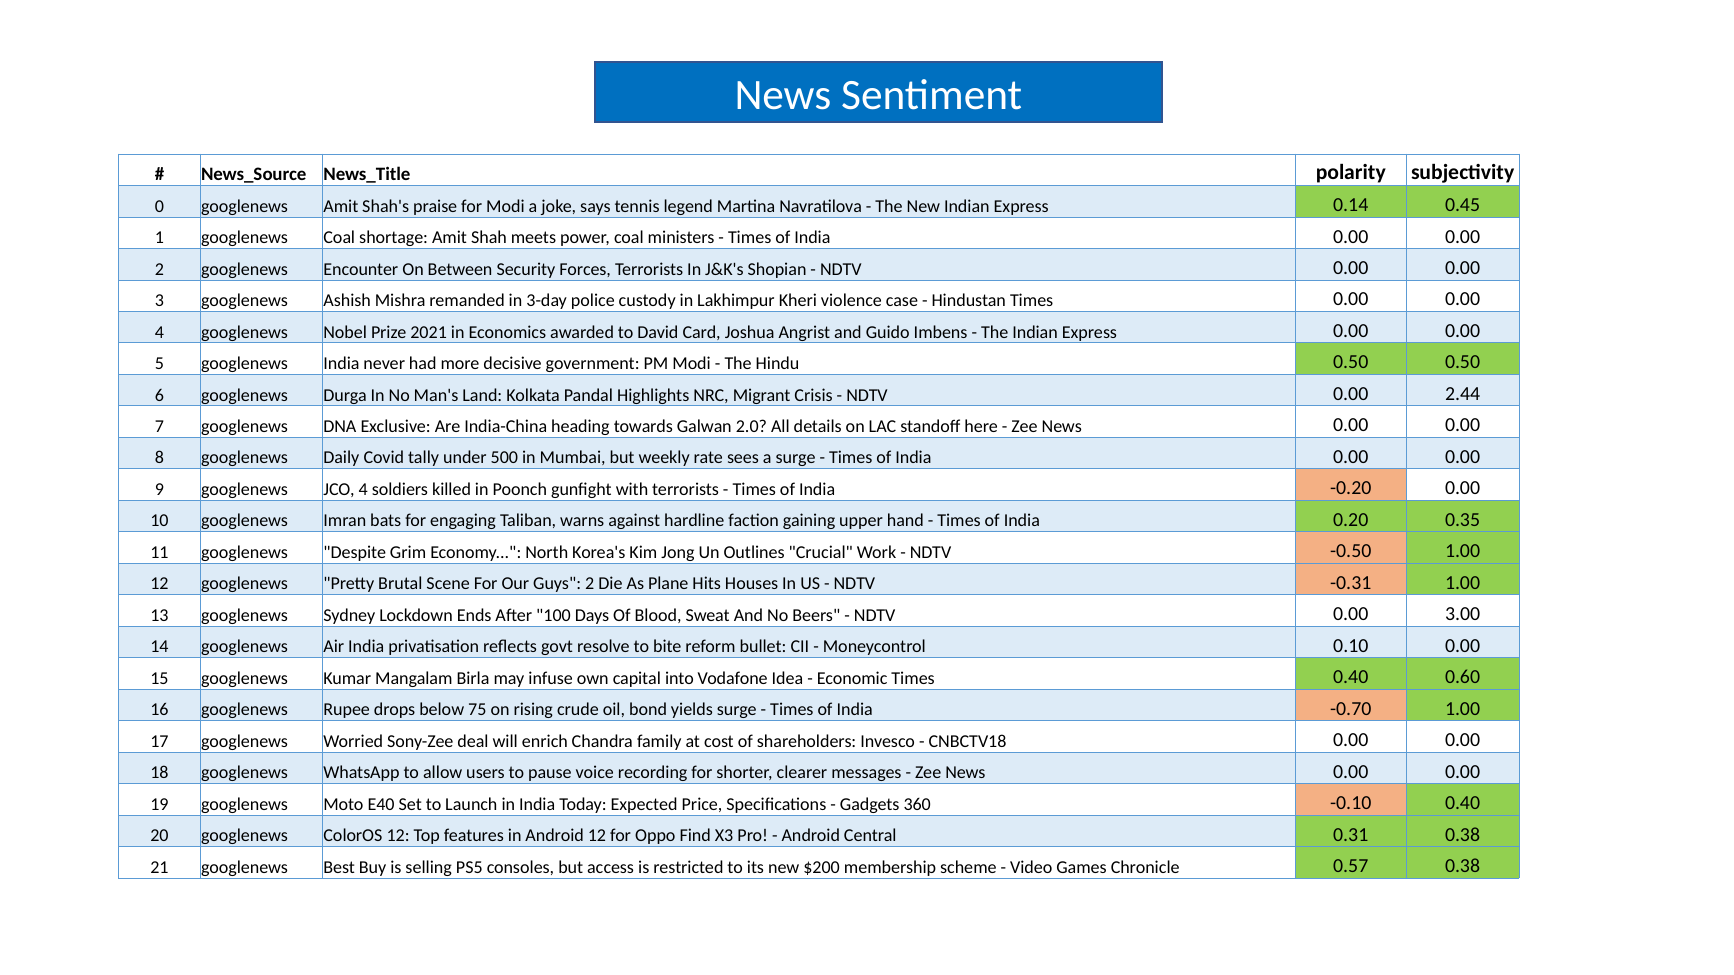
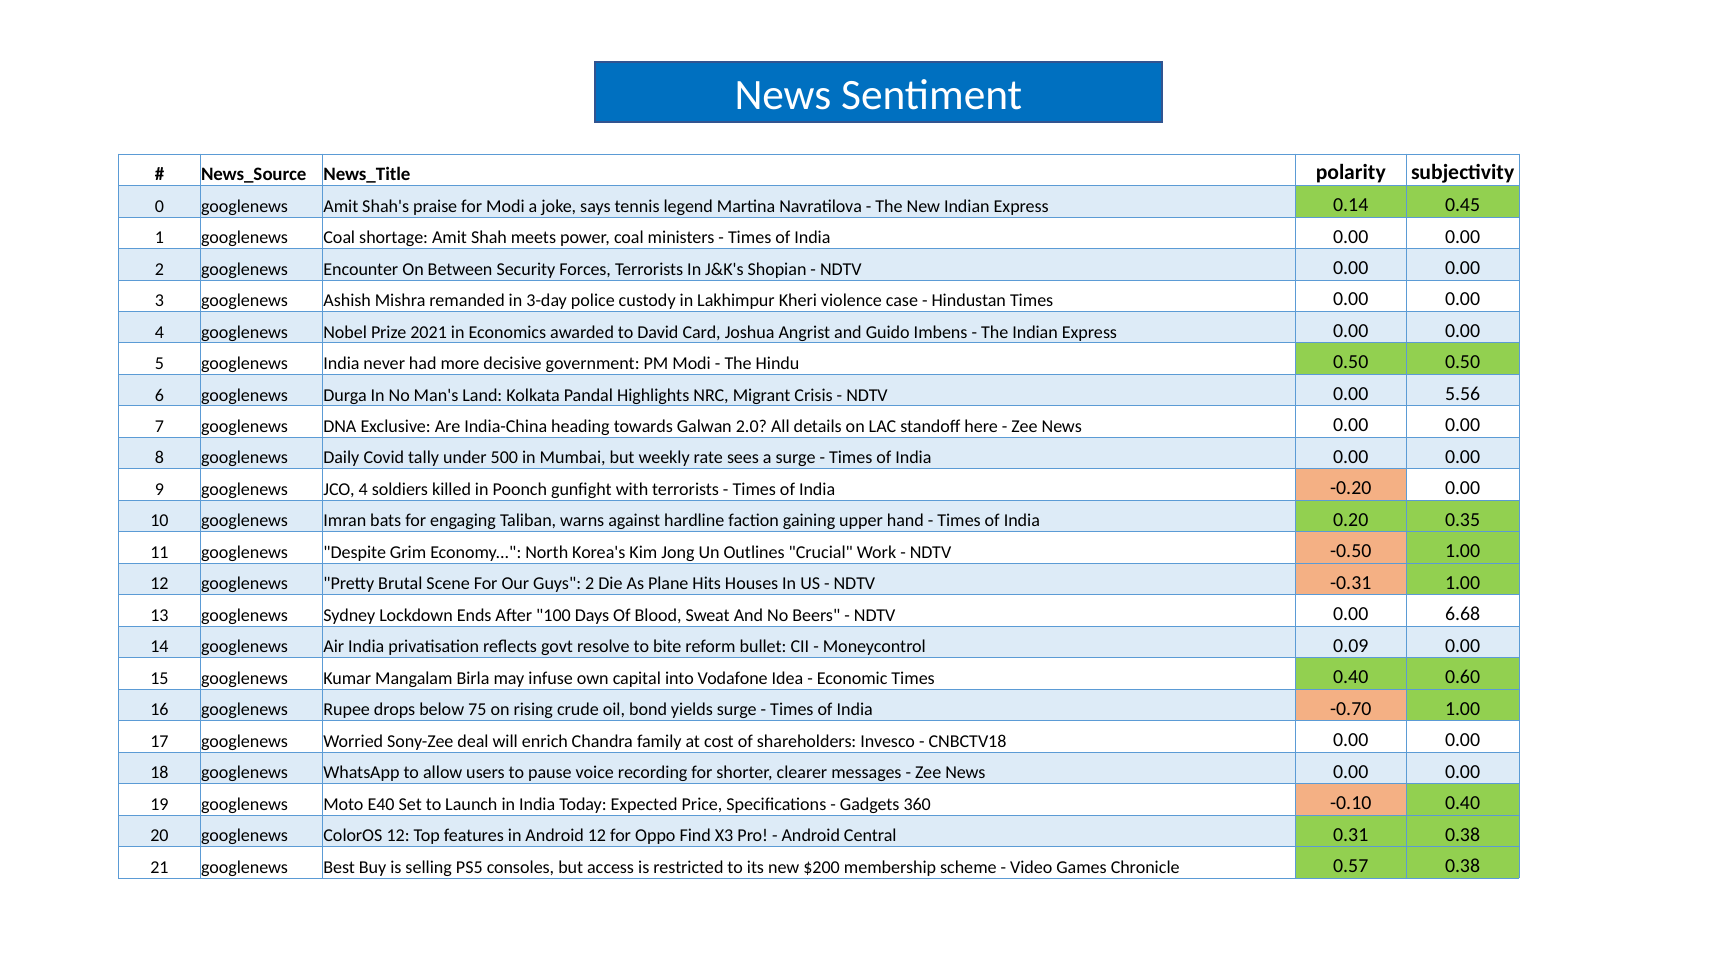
2.44: 2.44 -> 5.56
3.00: 3.00 -> 6.68
0.10: 0.10 -> 0.09
